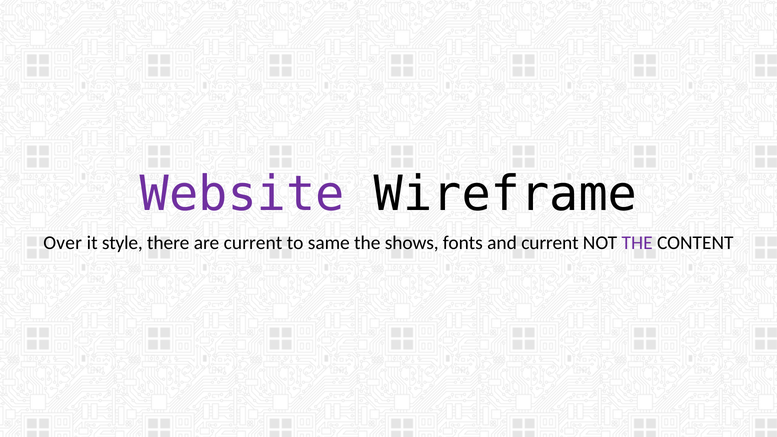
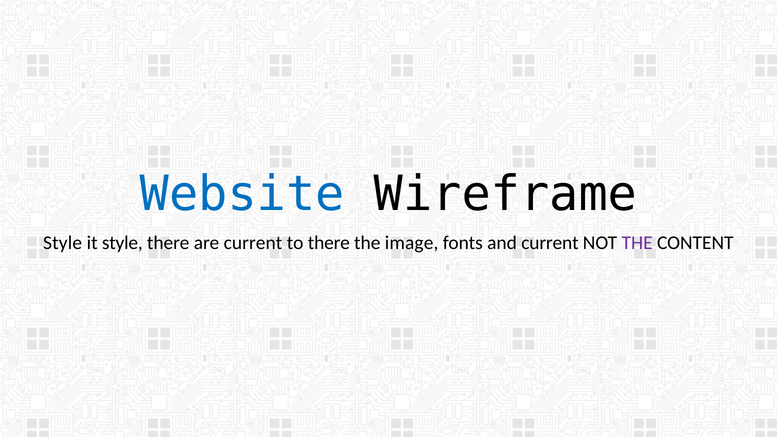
Website colour: purple -> blue
Over at (63, 243): Over -> Style
to same: same -> there
shows: shows -> image
